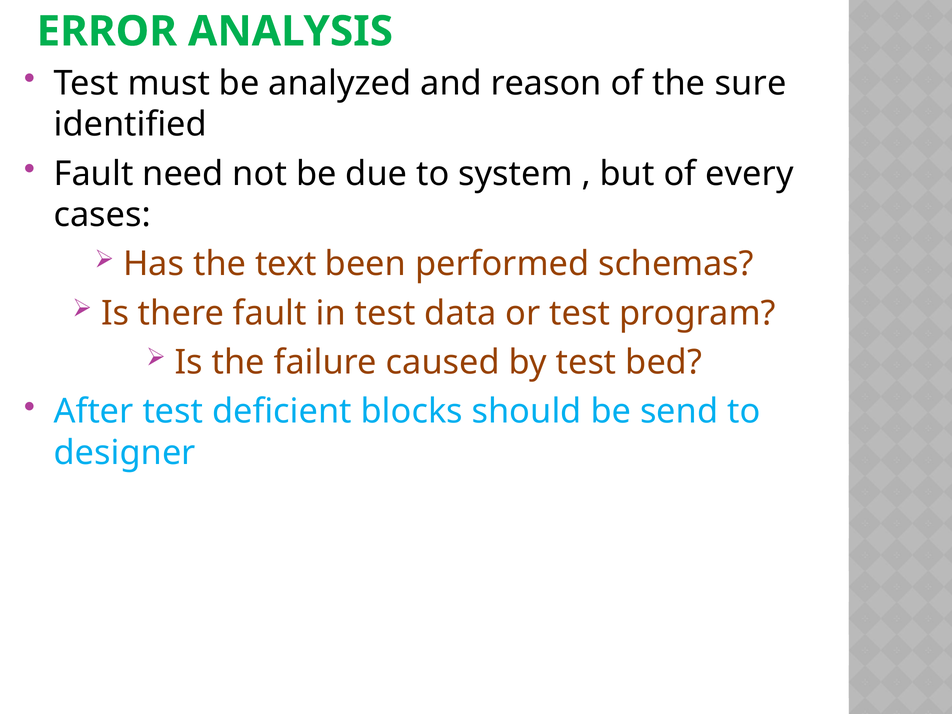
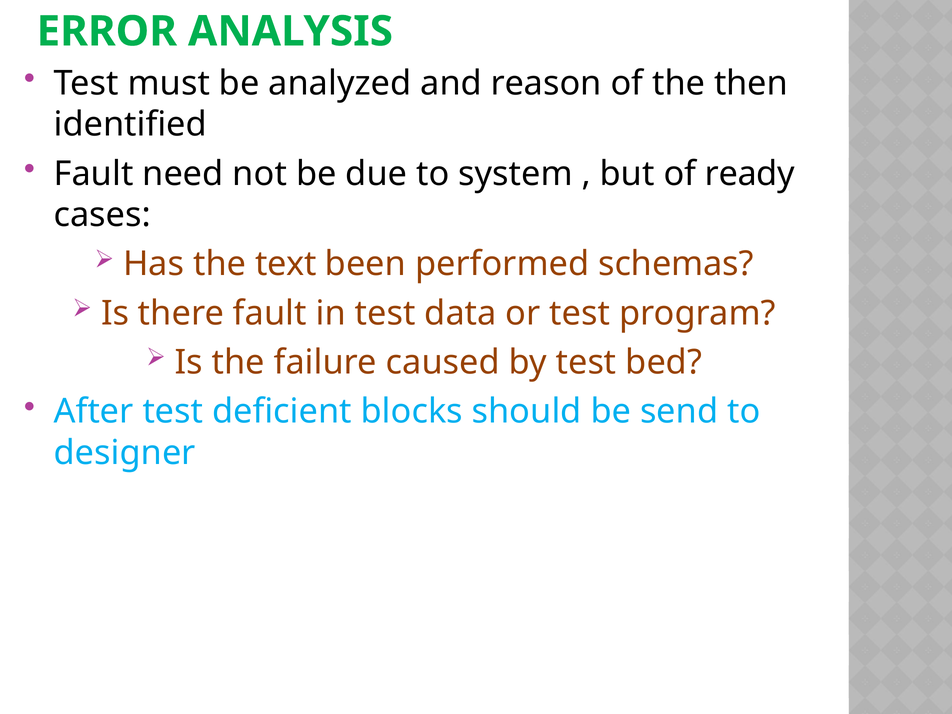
sure: sure -> then
every: every -> ready
